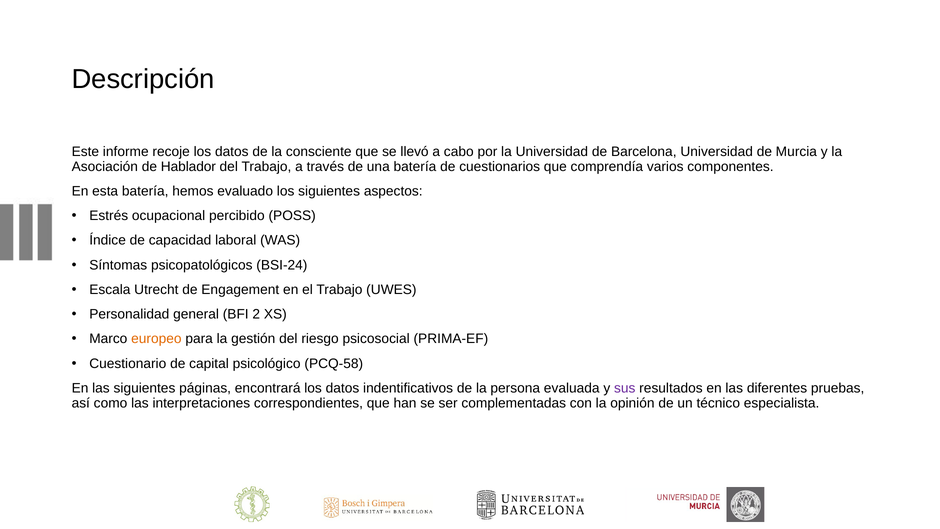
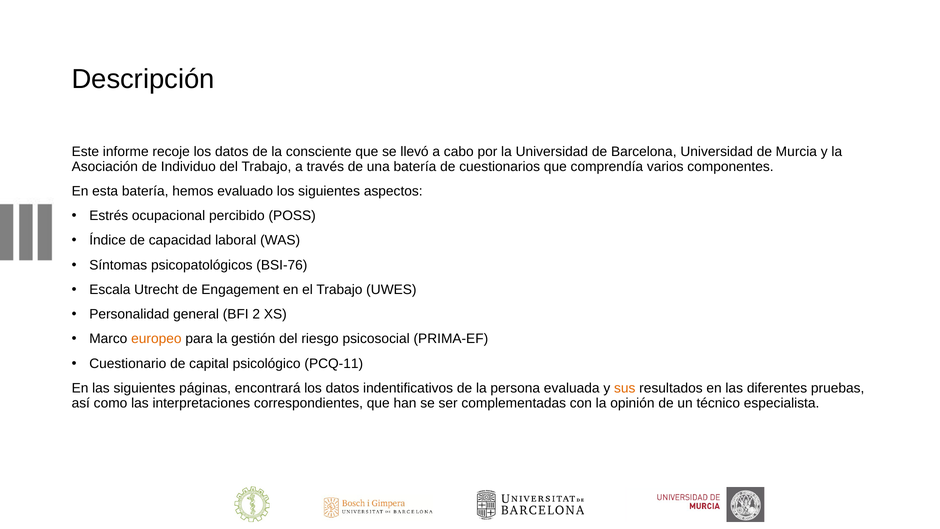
Hablador: Hablador -> Individuo
BSI-24: BSI-24 -> BSI-76
PCQ-58: PCQ-58 -> PCQ-11
sus colour: purple -> orange
